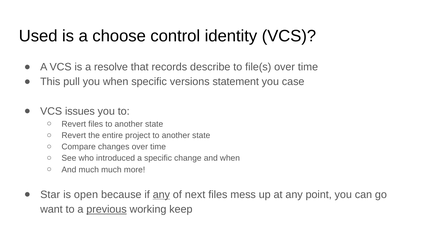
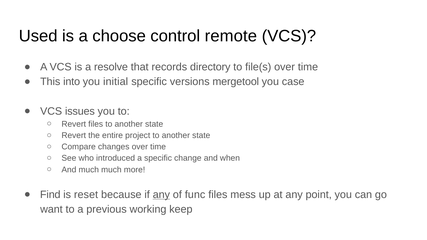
identity: identity -> remote
describe: describe -> directory
pull: pull -> into
you when: when -> initial
statement: statement -> mergetool
Star: Star -> Find
open: open -> reset
next: next -> func
previous underline: present -> none
